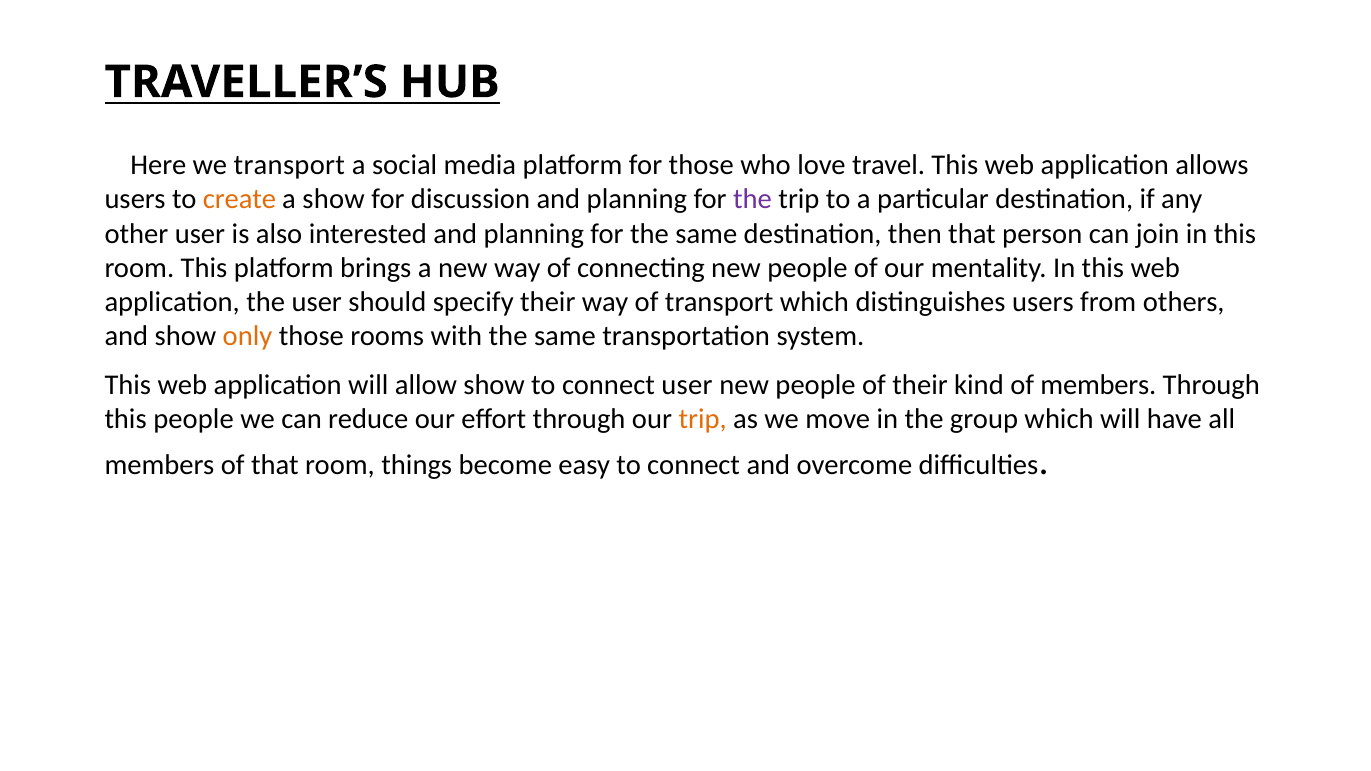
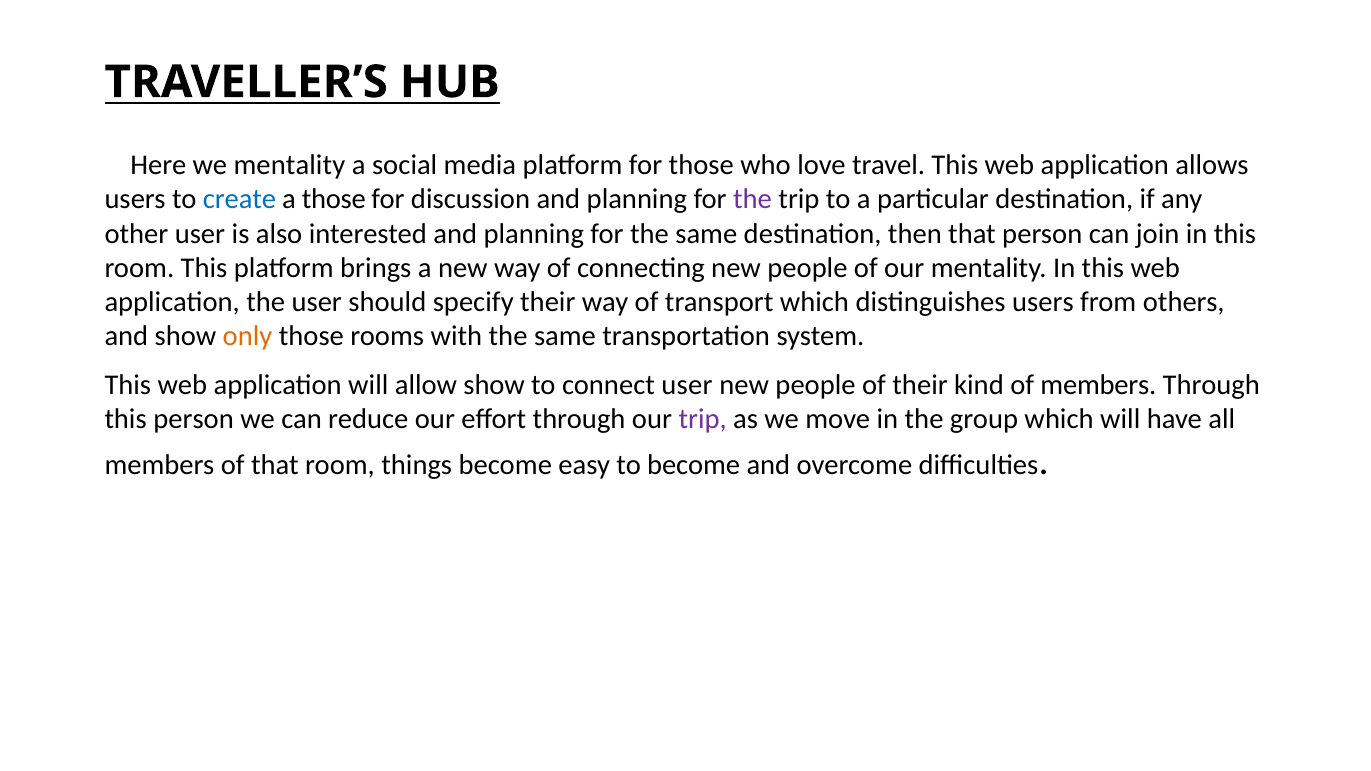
we transport: transport -> mentality
create colour: orange -> blue
a show: show -> those
this people: people -> person
trip at (703, 420) colour: orange -> purple
easy to connect: connect -> become
